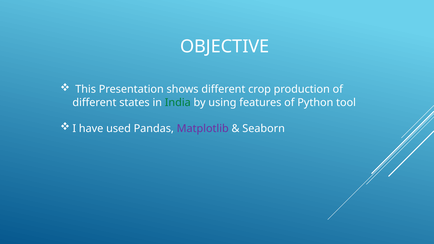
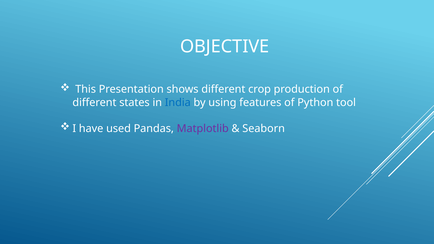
India colour: green -> blue
